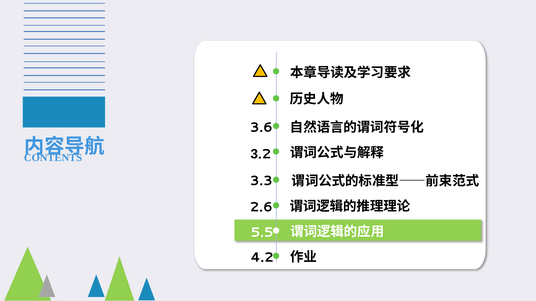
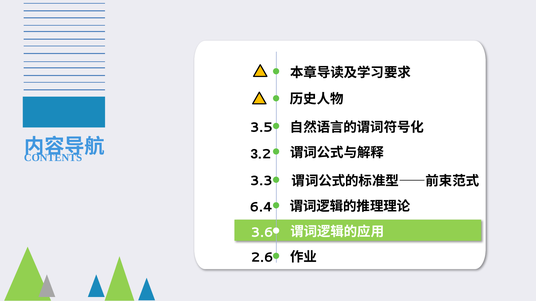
3.6: 3.6 -> 3.5
2.6: 2.6 -> 6.4
5.5: 5.5 -> 3.6
4.2: 4.2 -> 2.6
